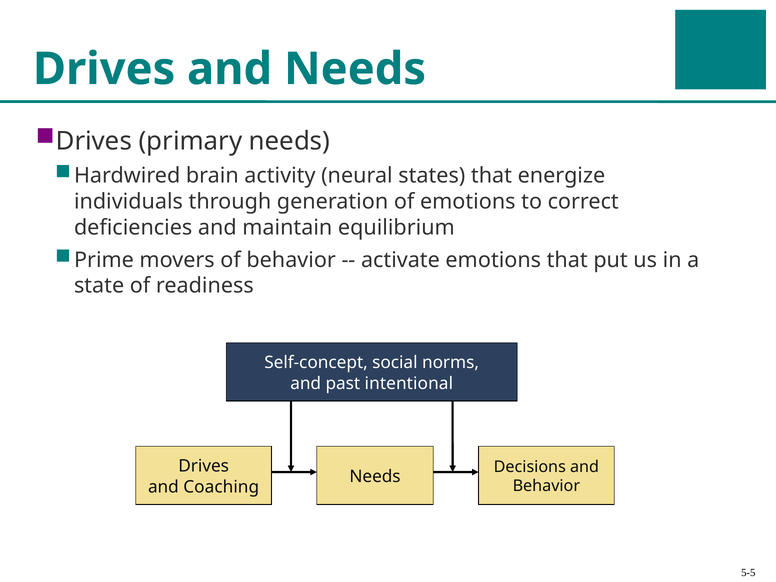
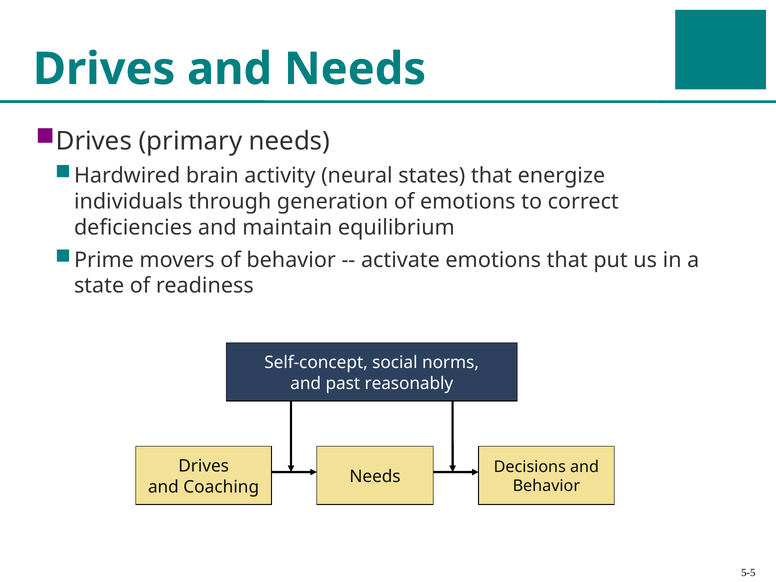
intentional: intentional -> reasonably
